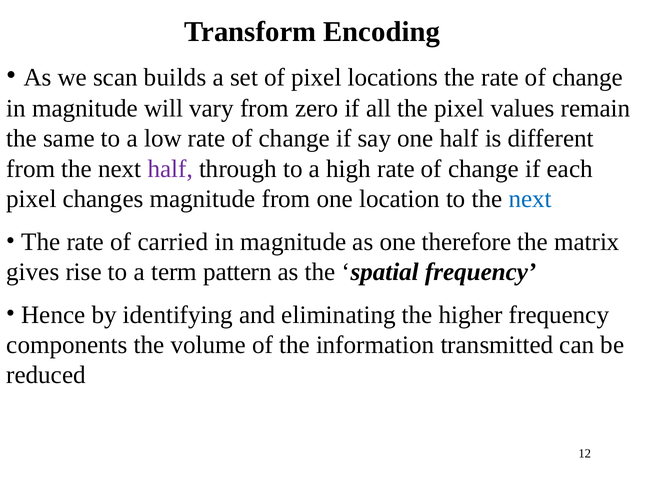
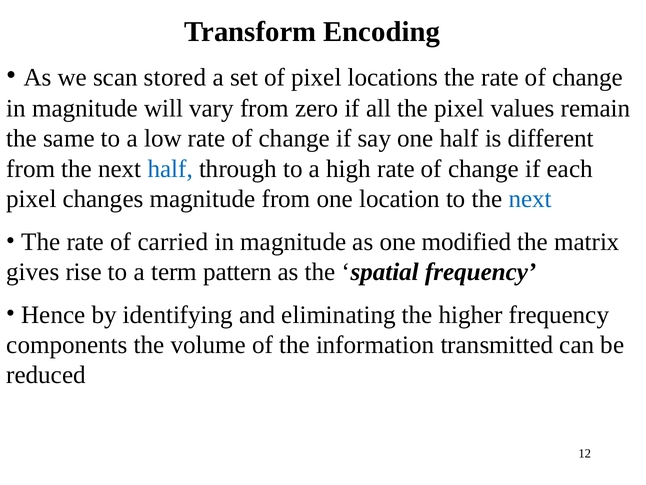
builds: builds -> stored
half at (170, 169) colour: purple -> blue
therefore: therefore -> modified
